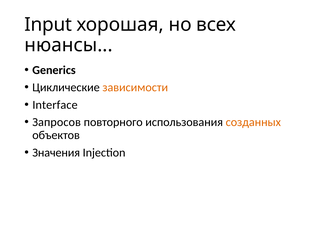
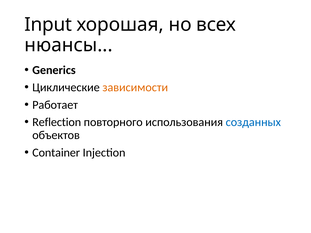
Interface: Interface -> Работает
Запросов: Запросов -> Reflection
созданных colour: orange -> blue
Значения: Значения -> Container
